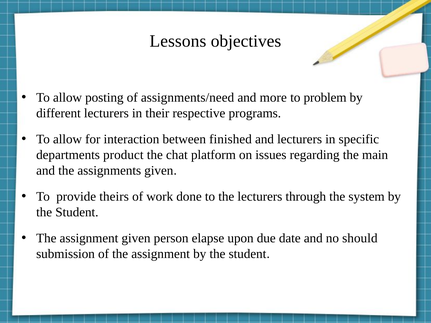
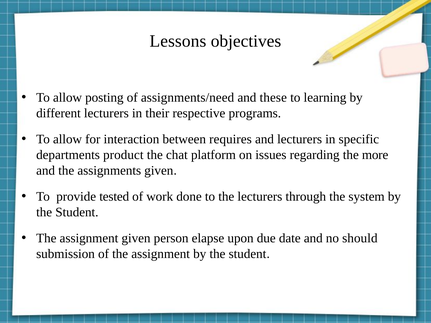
more: more -> these
problem: problem -> learning
finished: finished -> requires
main: main -> more
theirs: theirs -> tested
